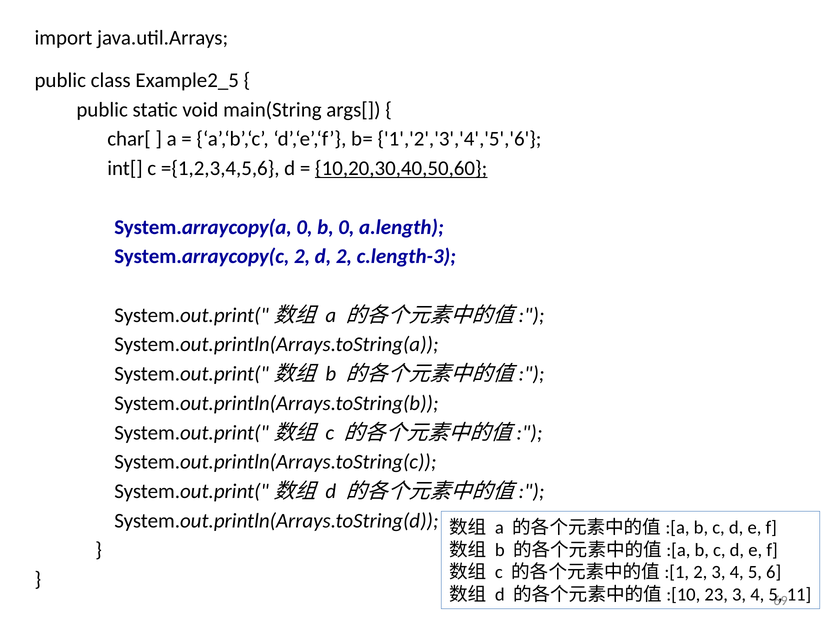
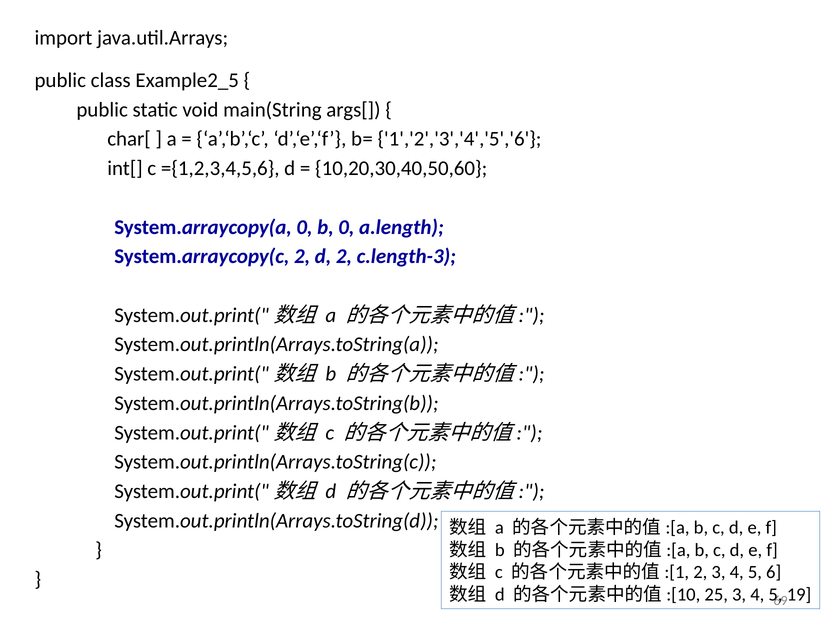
10,20,30,40,50,60 underline: present -> none
23: 23 -> 25
11: 11 -> 19
